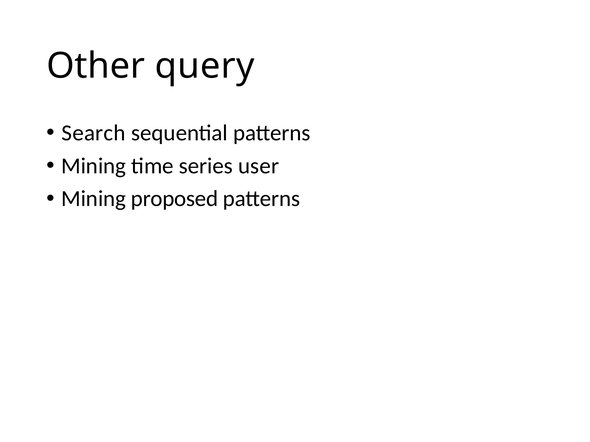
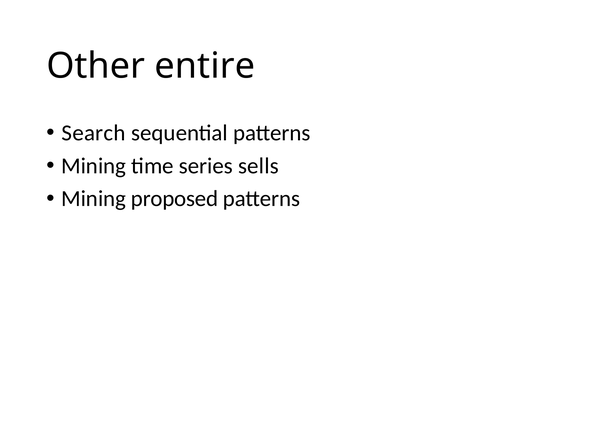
query: query -> entire
user: user -> sells
